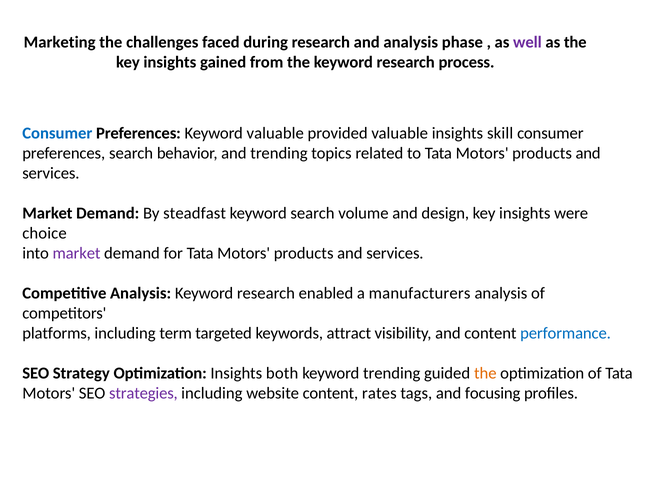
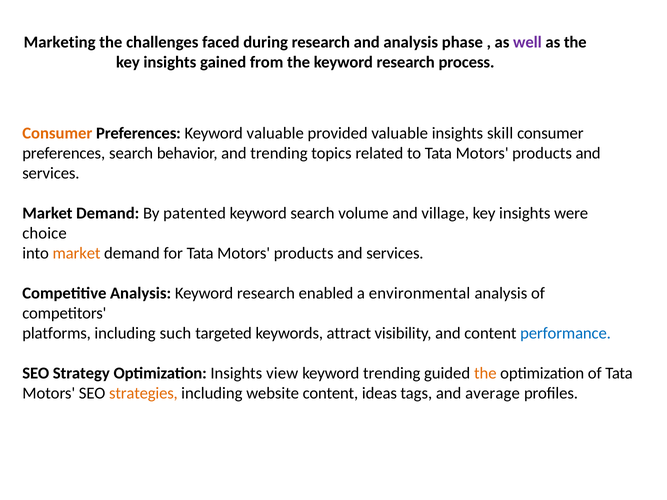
Consumer at (57, 133) colour: blue -> orange
steadfast: steadfast -> patented
design: design -> village
market at (77, 253) colour: purple -> orange
manufacturers: manufacturers -> environmental
term: term -> such
both: both -> view
strategies colour: purple -> orange
rates: rates -> ideas
focusing: focusing -> average
